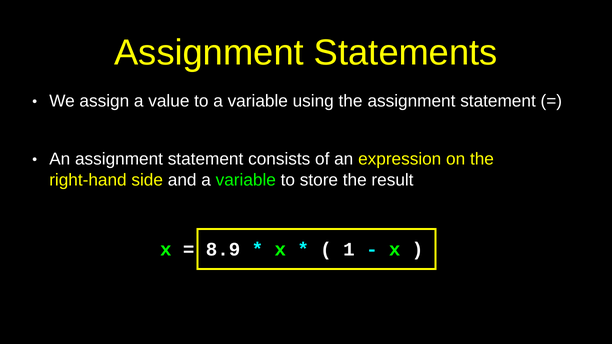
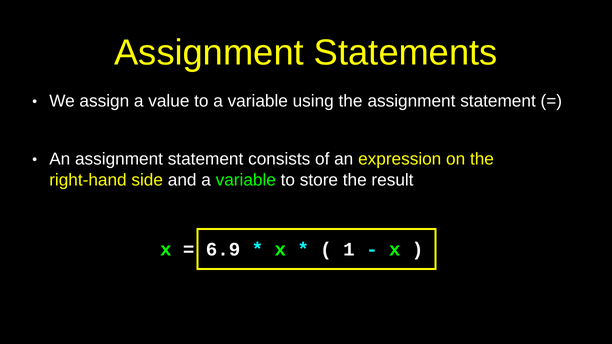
8.9: 8.9 -> 6.9
